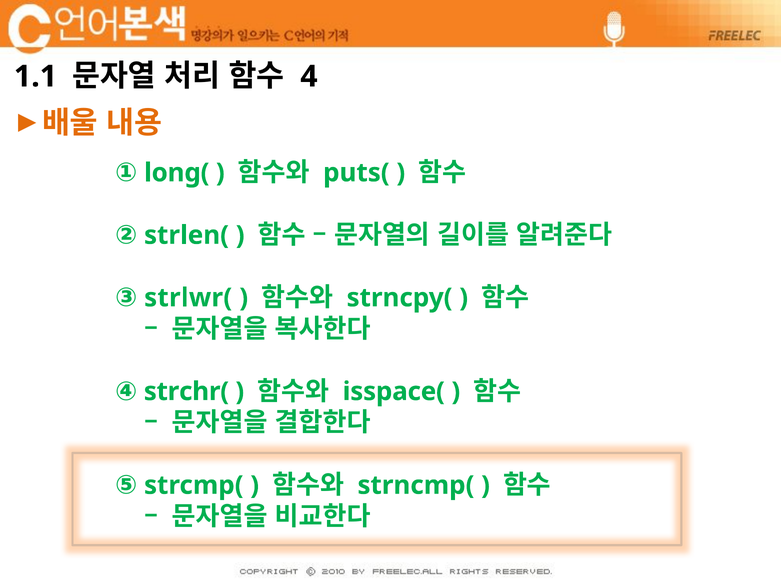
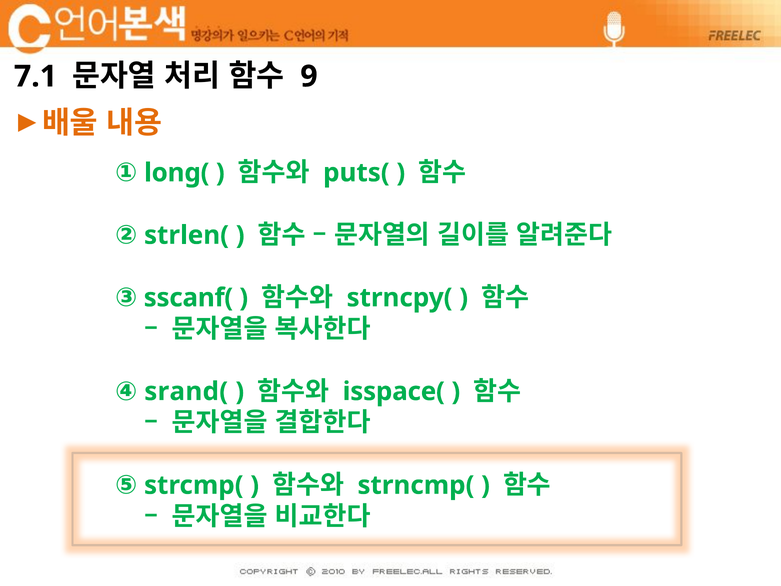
1.1: 1.1 -> 7.1
4: 4 -> 9
strlwr(: strlwr( -> sscanf(
strchr(: strchr( -> srand(
